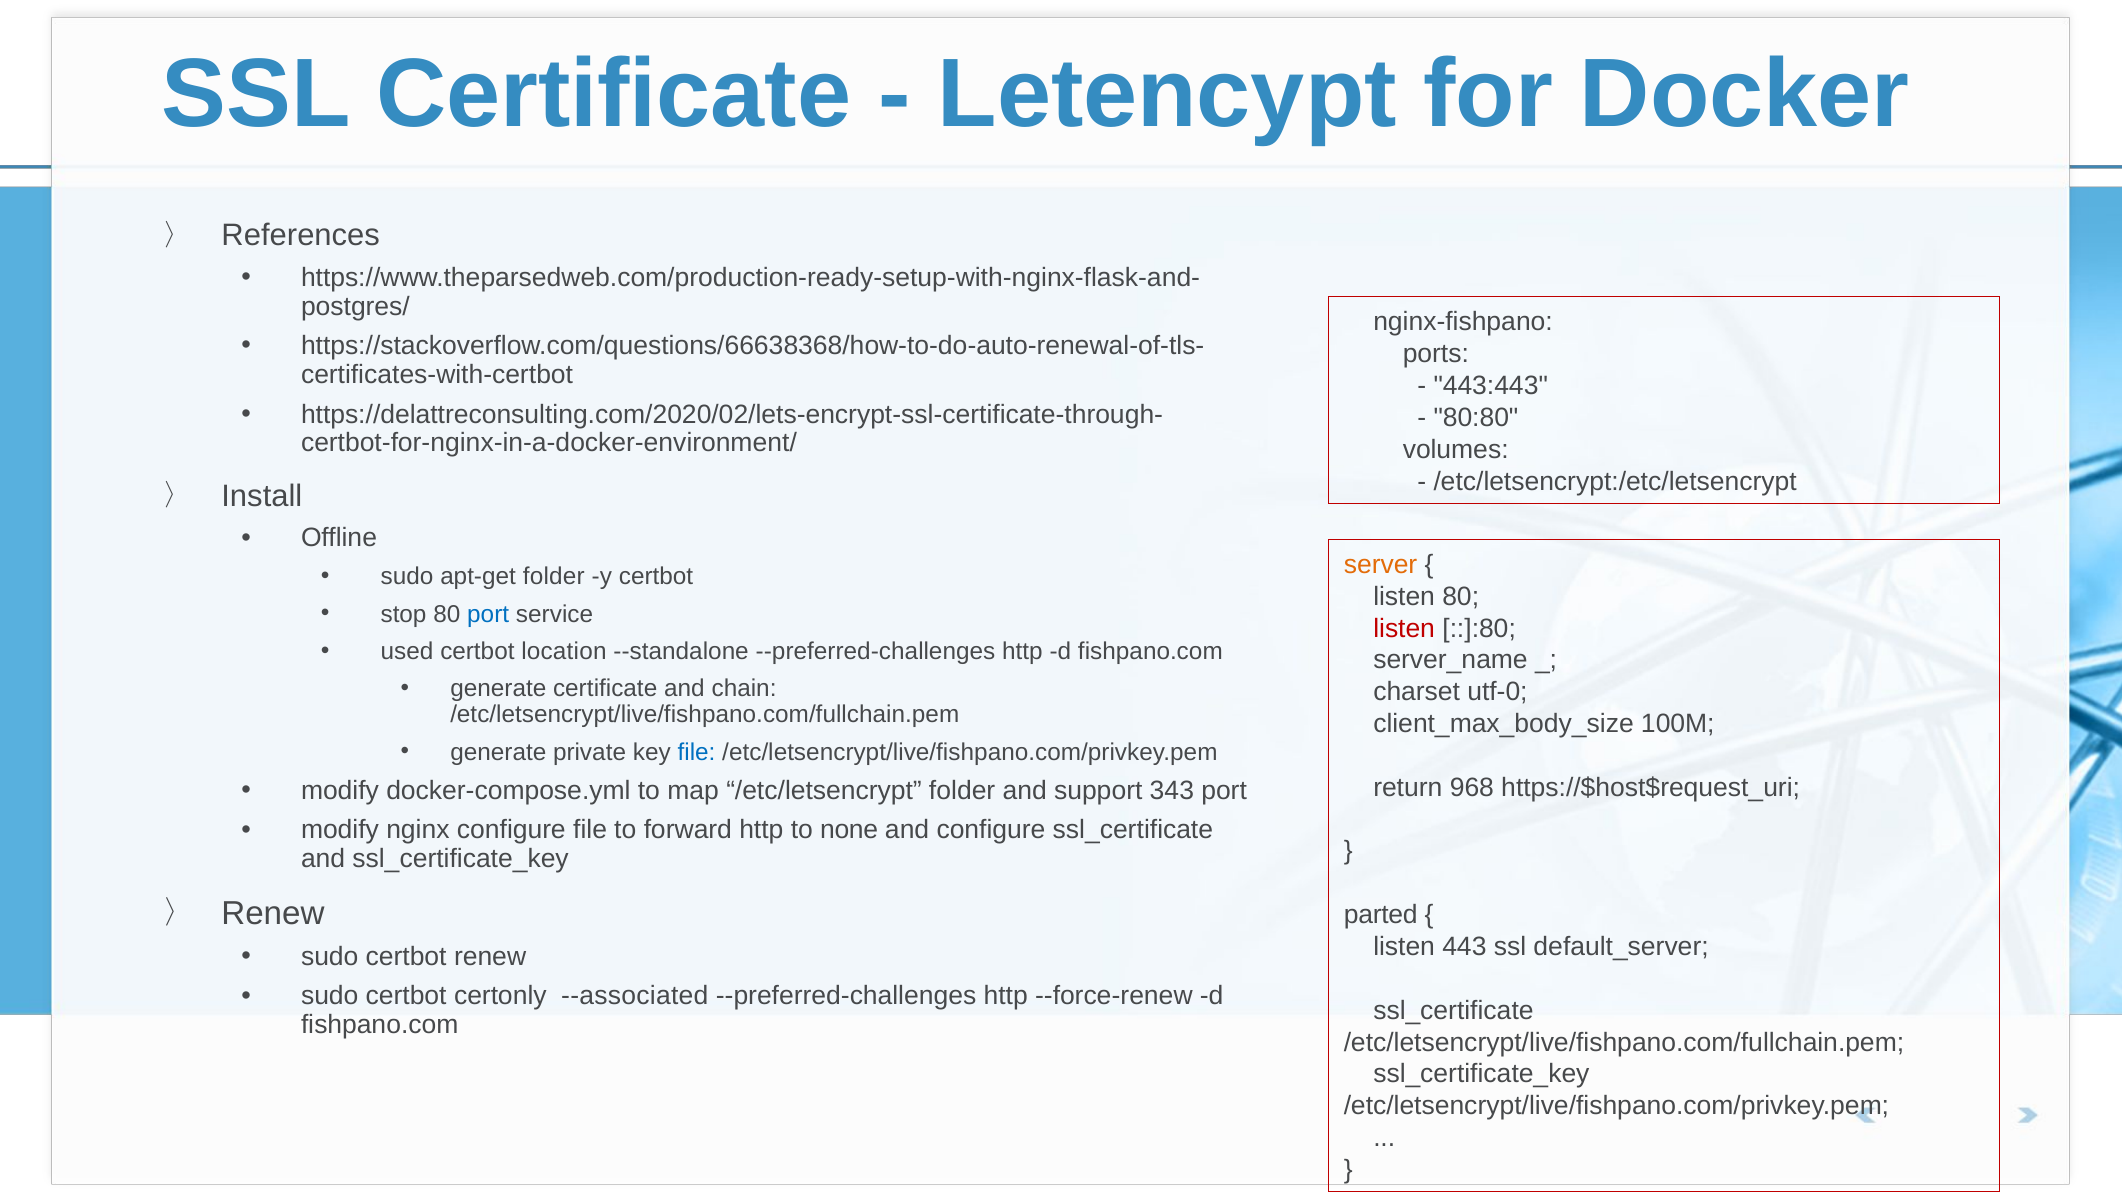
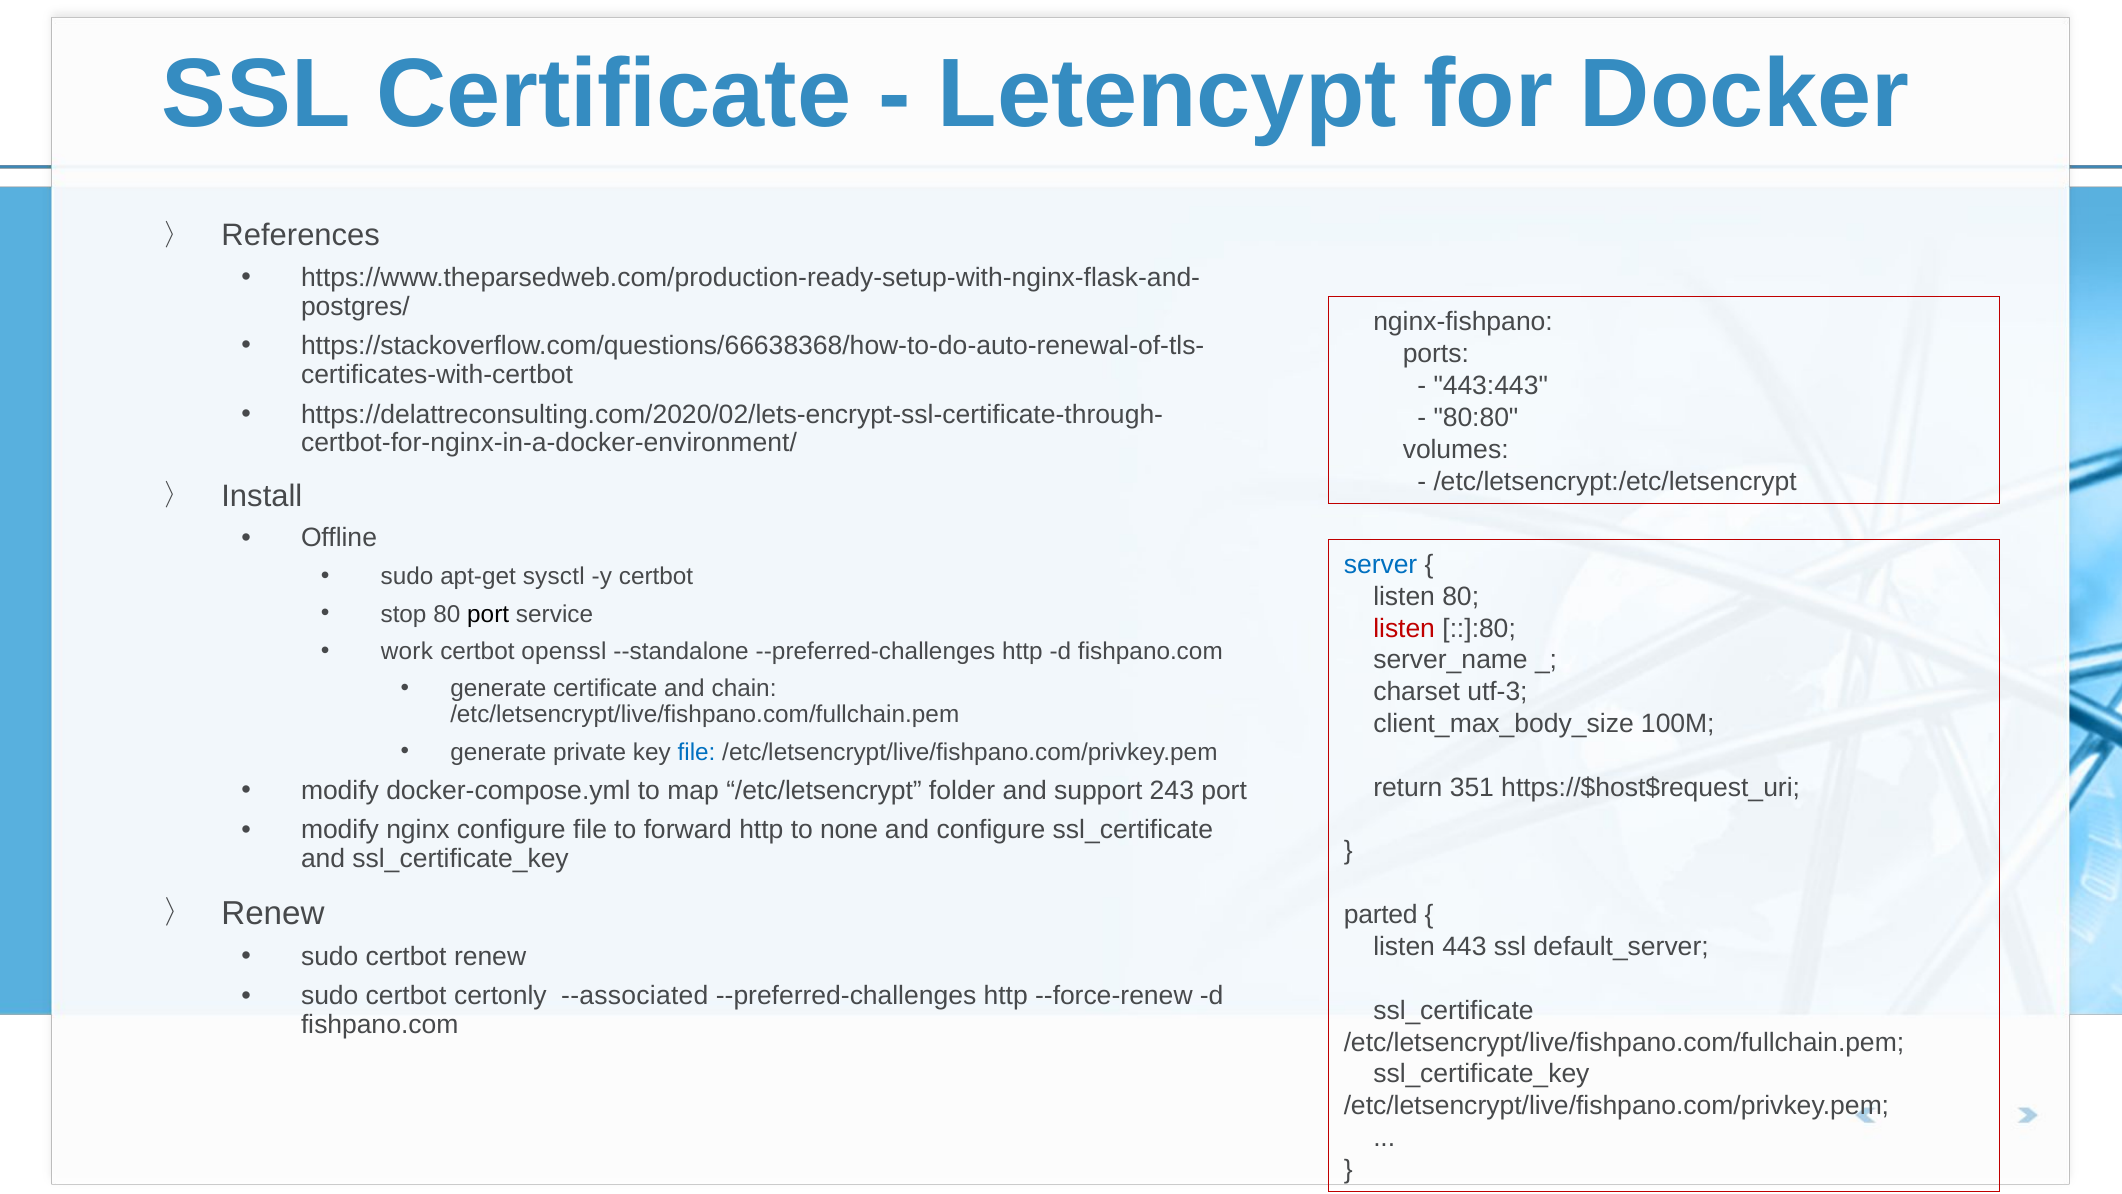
server colour: orange -> blue
apt-get folder: folder -> sysctl
port at (488, 614) colour: blue -> black
used: used -> work
location: location -> openssl
utf-0: utf-0 -> utf-3
968: 968 -> 351
343: 343 -> 243
